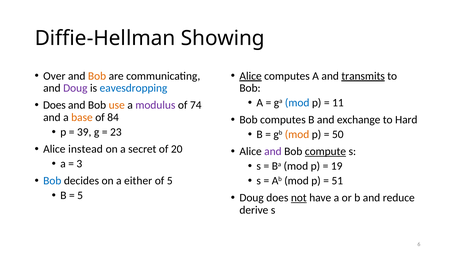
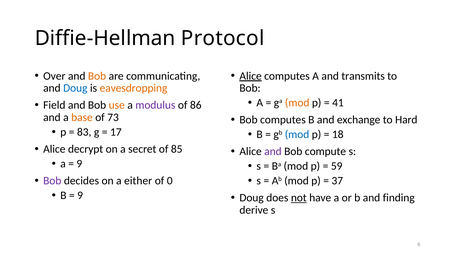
Showing: Showing -> Protocol
transmits underline: present -> none
Doug at (75, 88) colour: purple -> blue
eavesdropping colour: blue -> orange
mod at (297, 103) colour: blue -> orange
11: 11 -> 41
Does at (54, 105): Does -> Field
74: 74 -> 86
84: 84 -> 73
39: 39 -> 83
23: 23 -> 17
mod at (297, 135) colour: orange -> blue
50: 50 -> 18
instead: instead -> decrypt
20: 20 -> 85
compute underline: present -> none
3 at (79, 164): 3 -> 9
19: 19 -> 59
Bob at (52, 181) colour: blue -> purple
of 5: 5 -> 0
51: 51 -> 37
5 at (80, 195): 5 -> 9
reduce: reduce -> finding
